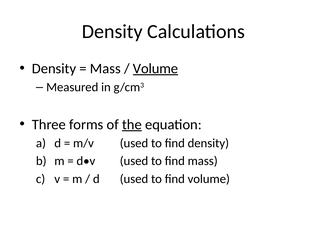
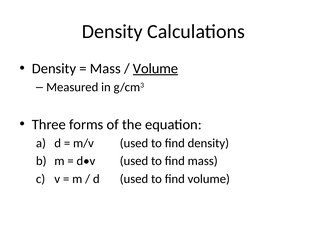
the underline: present -> none
